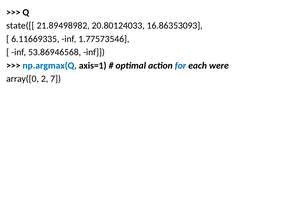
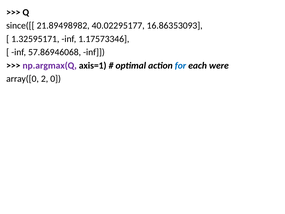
state([[: state([[ -> since([[
20.80124033: 20.80124033 -> 40.02295177
6.11669335: 6.11669335 -> 1.32595171
1.77573546: 1.77573546 -> 1.17573346
53.86946568: 53.86946568 -> 57.86946068
np.argmax(Q colour: blue -> purple
7: 7 -> 0
